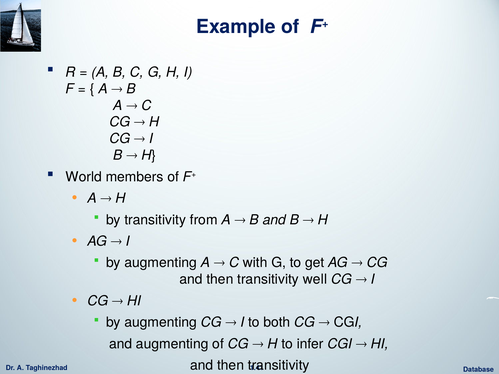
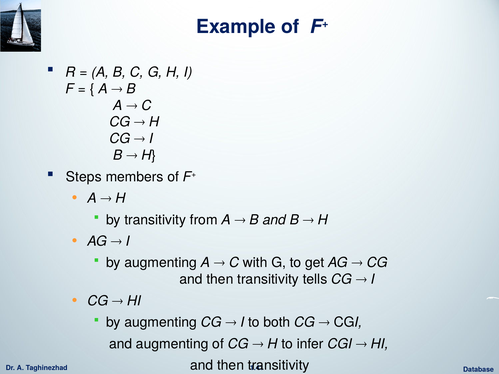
World: World -> Steps
well: well -> tells
